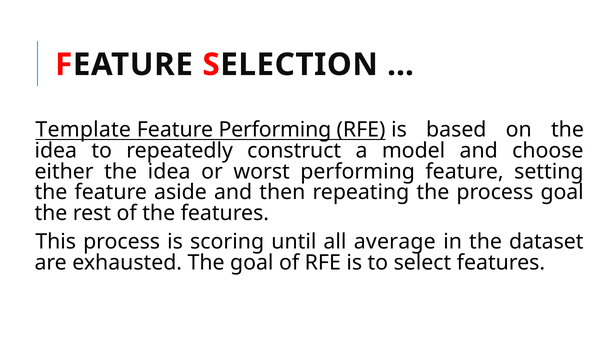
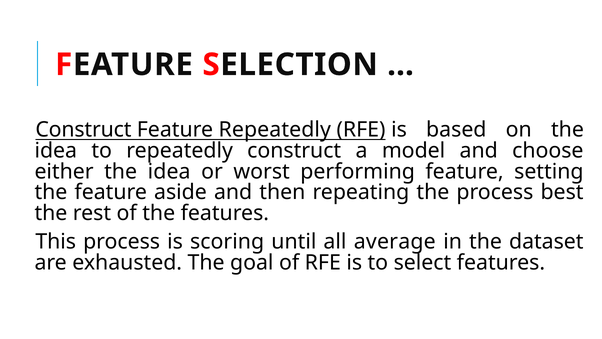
Template at (83, 129): Template -> Construct
Feature Performing: Performing -> Repeatedly
process goal: goal -> best
